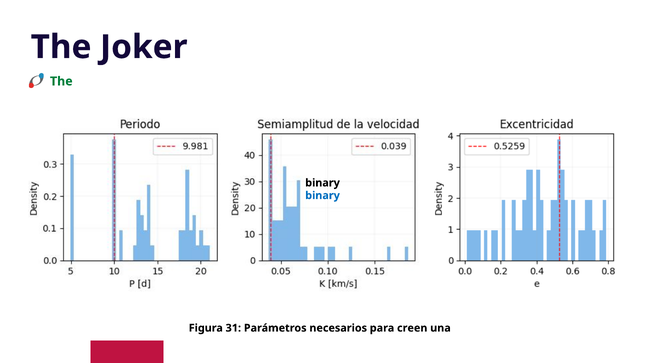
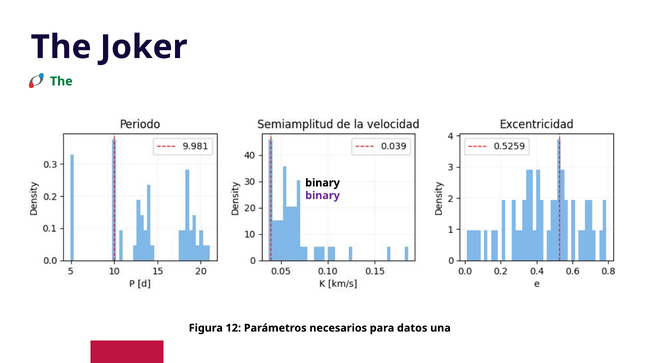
binary at (323, 195) colour: blue -> purple
31: 31 -> 12
creen: creen -> datos
